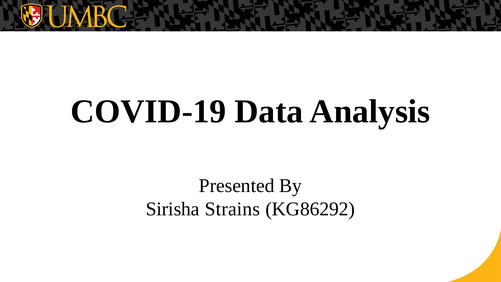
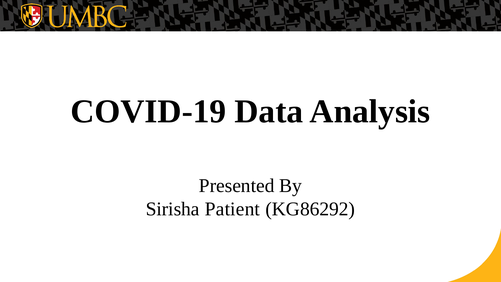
Strains: Strains -> Patient
